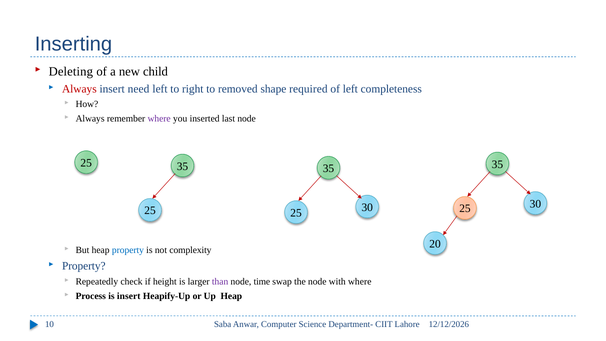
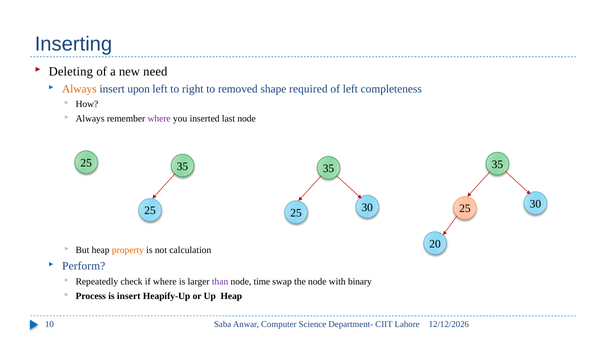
child: child -> need
Always at (79, 89) colour: red -> orange
need: need -> upon
property at (128, 250) colour: blue -> orange
complexity: complexity -> calculation
Property at (84, 266): Property -> Perform
if height: height -> where
with where: where -> binary
